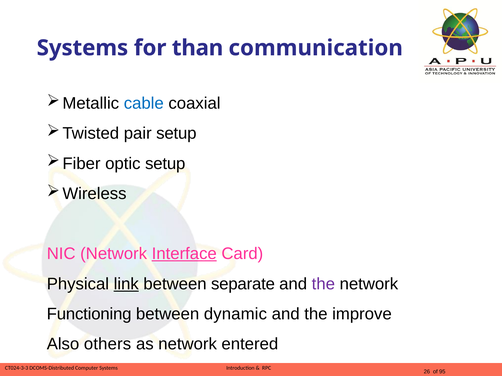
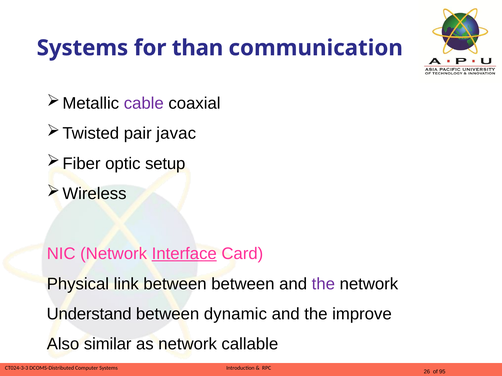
cable colour: blue -> purple
pair setup: setup -> javac
link underline: present -> none
between separate: separate -> between
Functioning: Functioning -> Understand
others: others -> similar
entered: entered -> callable
